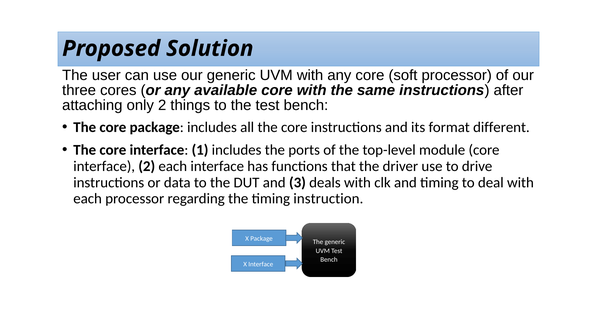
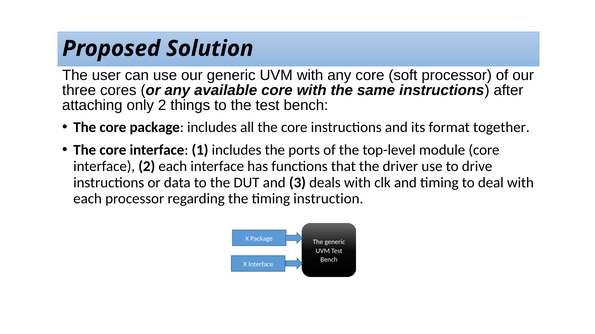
different: different -> together
